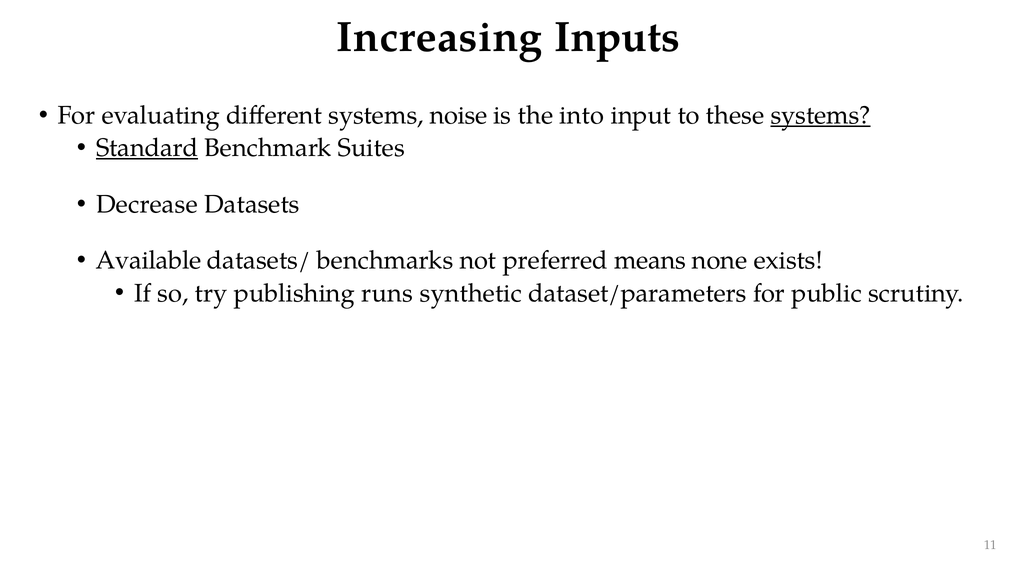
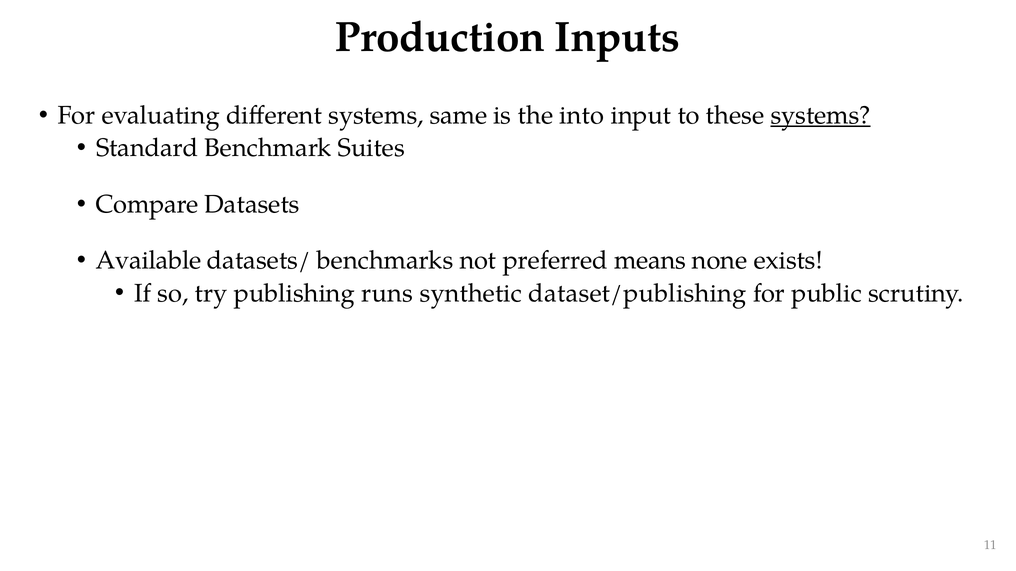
Increasing: Increasing -> Production
noise: noise -> same
Standard underline: present -> none
Decrease: Decrease -> Compare
dataset/parameters: dataset/parameters -> dataset/publishing
